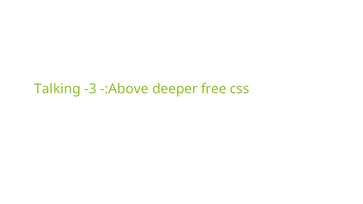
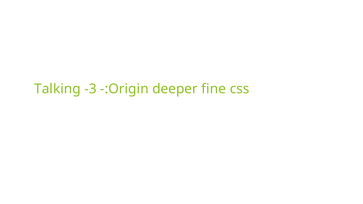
-:Above: -:Above -> -:Origin
free: free -> fine
